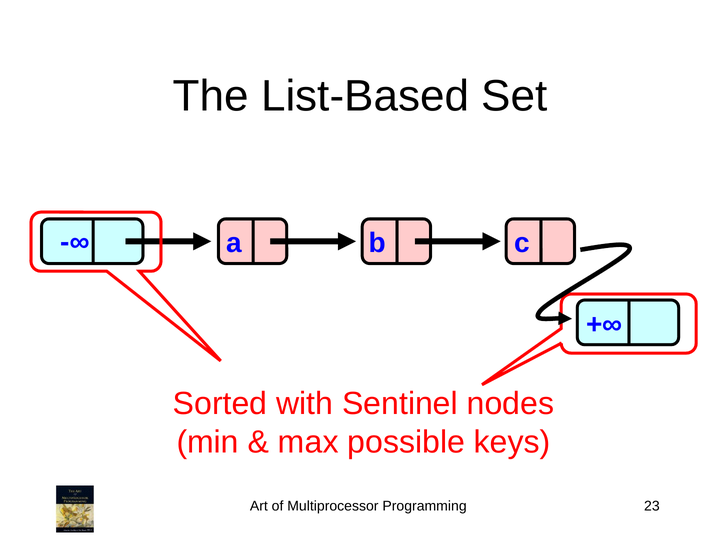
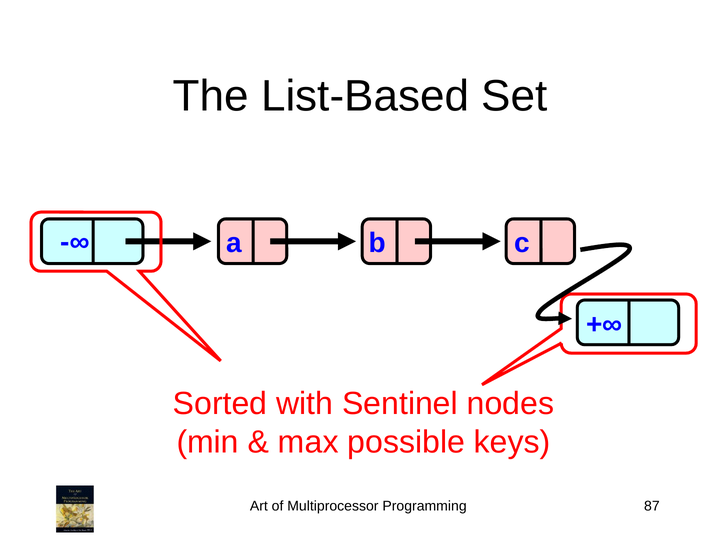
23: 23 -> 87
